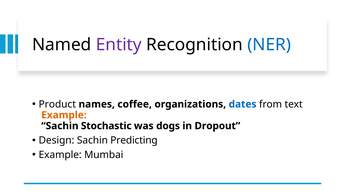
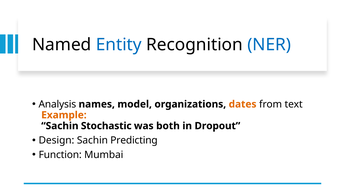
Entity colour: purple -> blue
Product: Product -> Analysis
coffee: coffee -> model
dates colour: blue -> orange
dogs: dogs -> both
Example at (60, 155): Example -> Function
